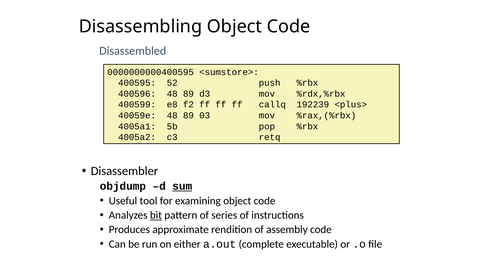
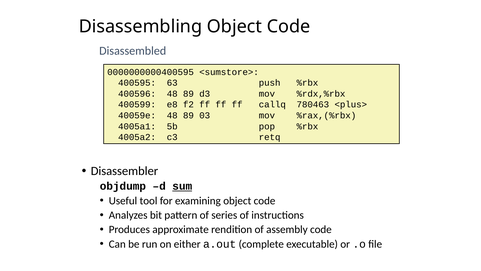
52: 52 -> 63
192239: 192239 -> 780463
bit underline: present -> none
